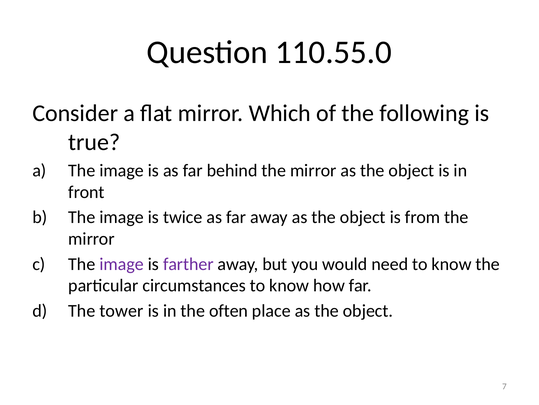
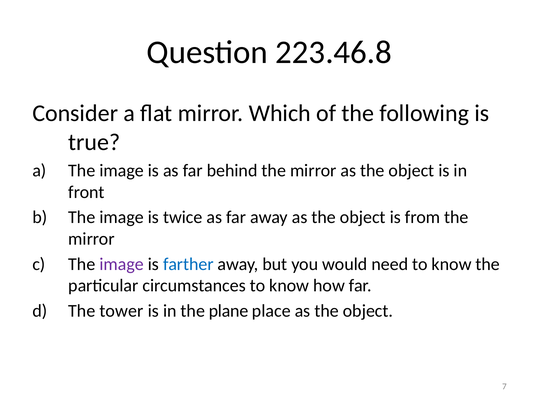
110.55.0: 110.55.0 -> 223.46.8
farther colour: purple -> blue
often: often -> plane
